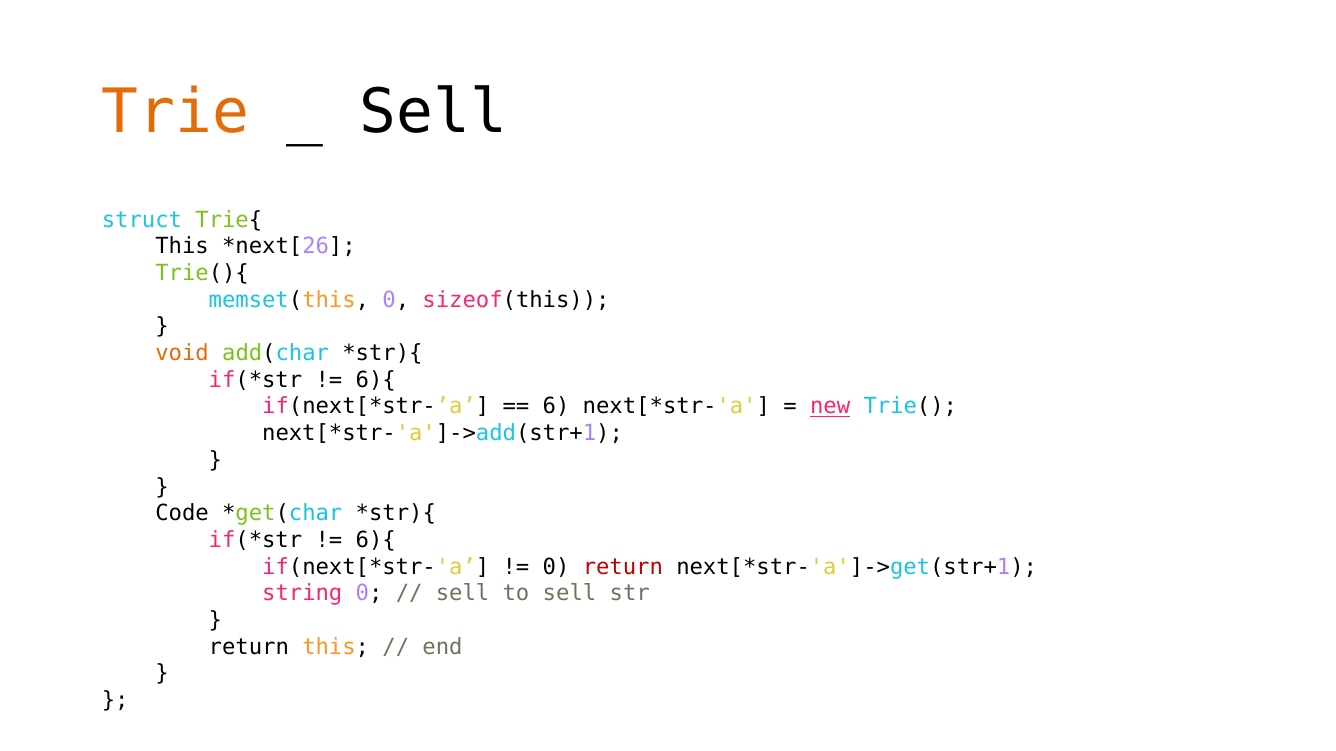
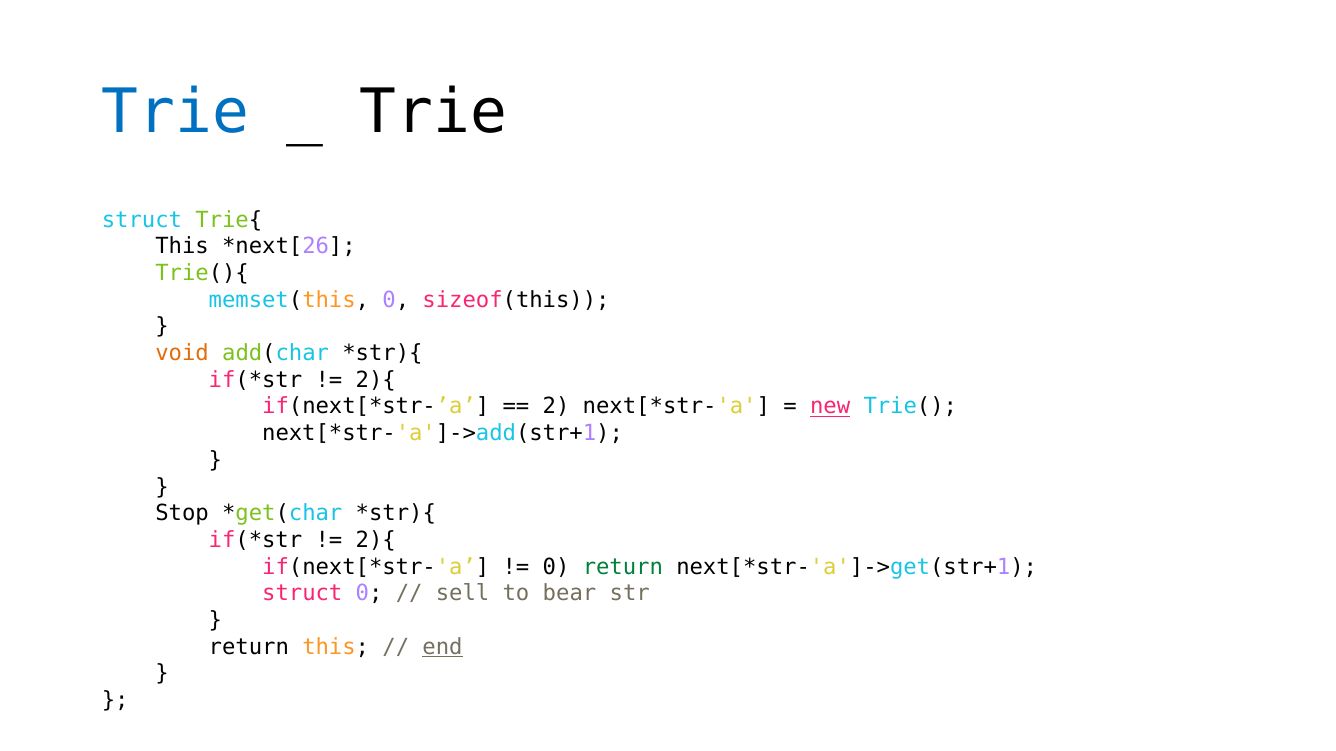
Trie at (176, 112) colour: orange -> blue
Sell at (433, 112): Sell -> Trie
6){ at (376, 380): 6){ -> 2){
6: 6 -> 2
Code: Code -> Stop
6){ at (376, 540): 6){ -> 2){
return at (623, 567) colour: red -> green
string at (302, 594): string -> struct
to sell: sell -> bear
end underline: none -> present
